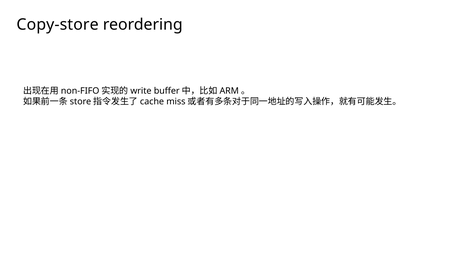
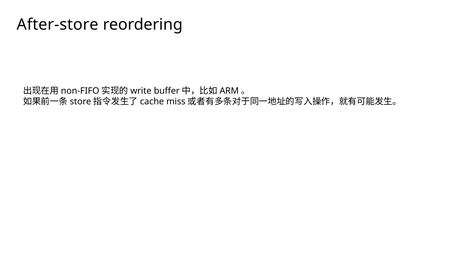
Copy-store: Copy-store -> After-store
